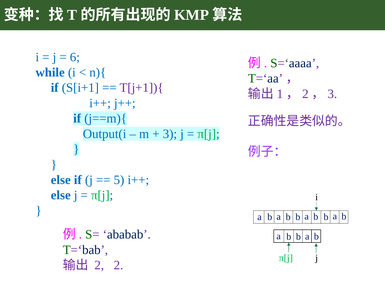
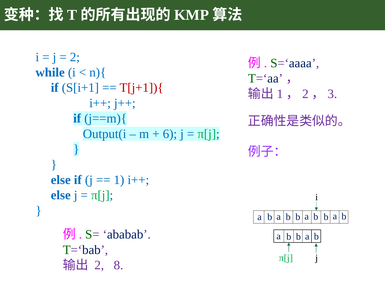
6 at (75, 57): 6 -> 2
T[j+1]){ colour: purple -> red
3: 3 -> 6
5: 5 -> 1
2 2: 2 -> 8
